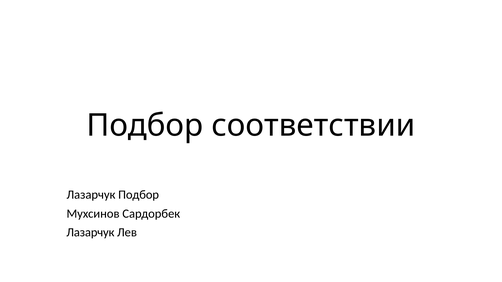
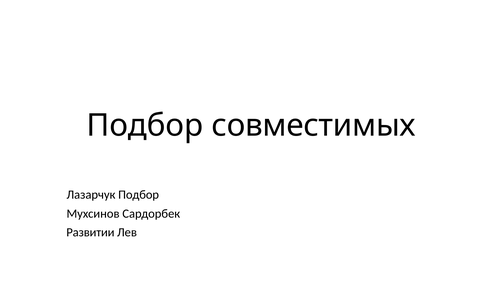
соответствии: соответствии -> совместимых
Лазарчук at (90, 233): Лазарчук -> Развитии
